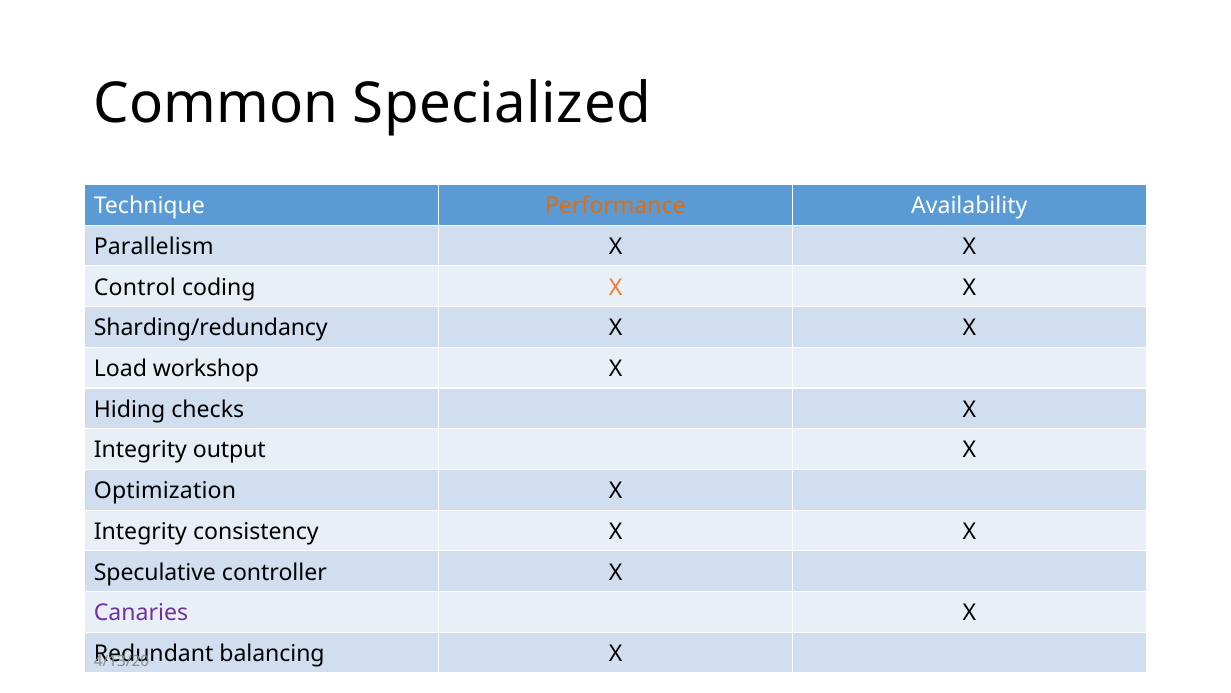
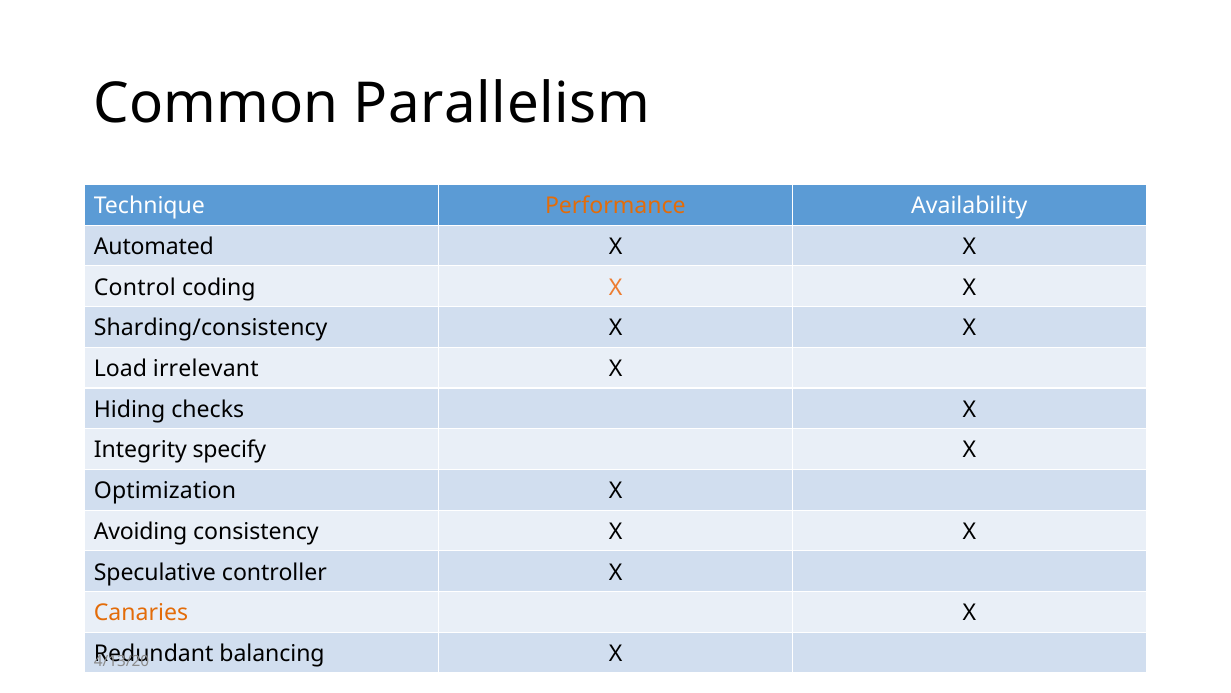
Specialized: Specialized -> Parallelism
Parallelism: Parallelism -> Automated
Sharding/redundancy: Sharding/redundancy -> Sharding/consistency
workshop: workshop -> irrelevant
output: output -> specify
Integrity at (140, 531): Integrity -> Avoiding
Canaries colour: purple -> orange
